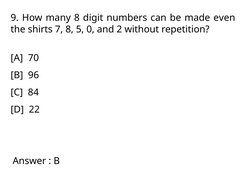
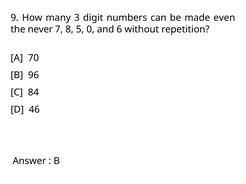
many 8: 8 -> 3
shirts: shirts -> never
2: 2 -> 6
22: 22 -> 46
